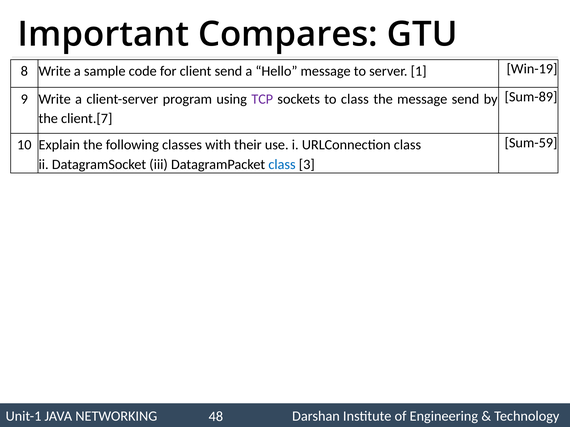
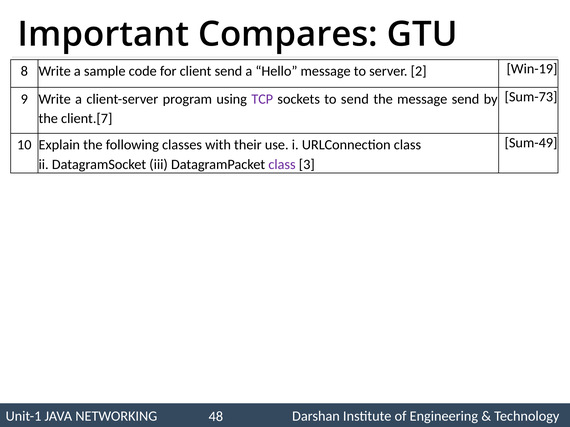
1: 1 -> 2
Sum-89: Sum-89 -> Sum-73
to class: class -> send
Sum-59: Sum-59 -> Sum-49
class at (282, 165) colour: blue -> purple
